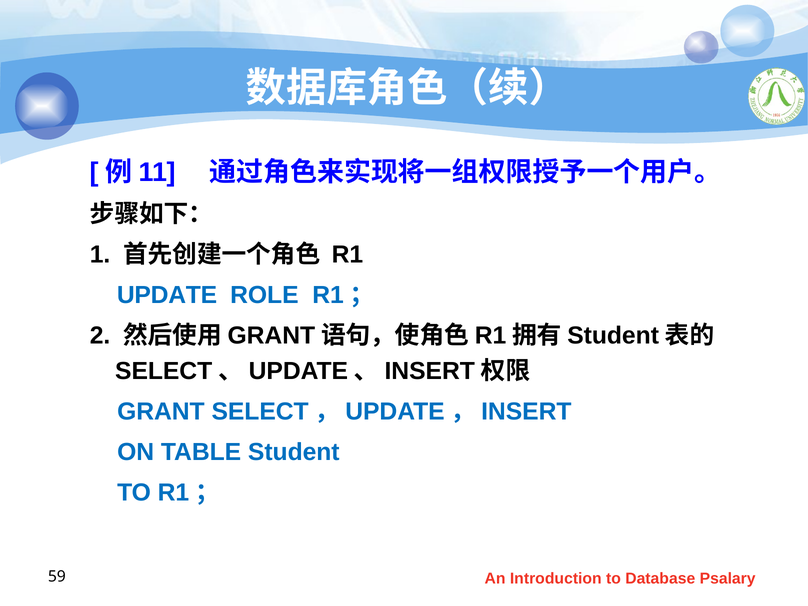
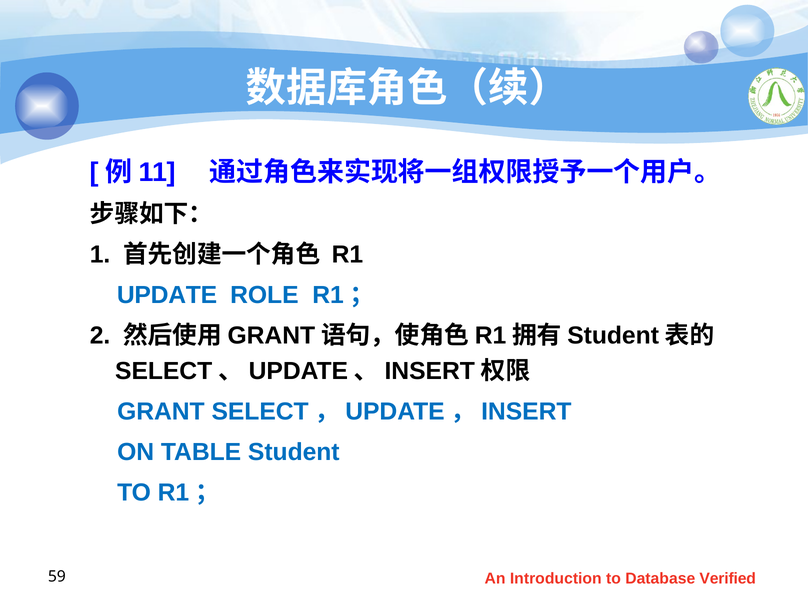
Psalary: Psalary -> Verified
